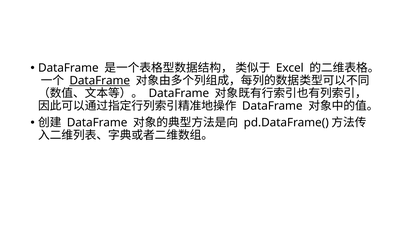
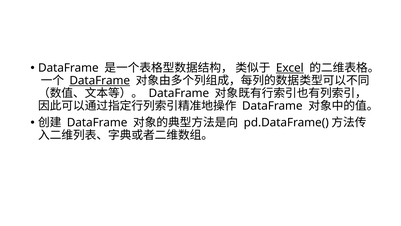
Excel underline: none -> present
